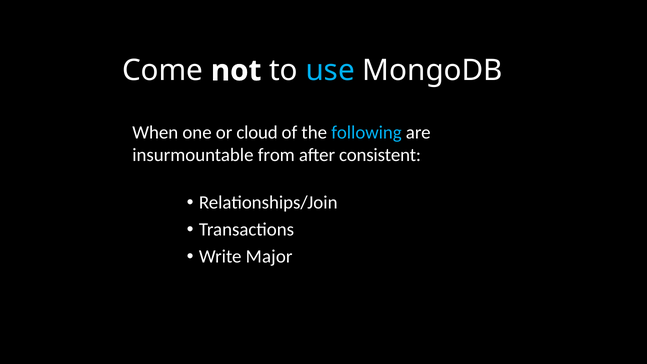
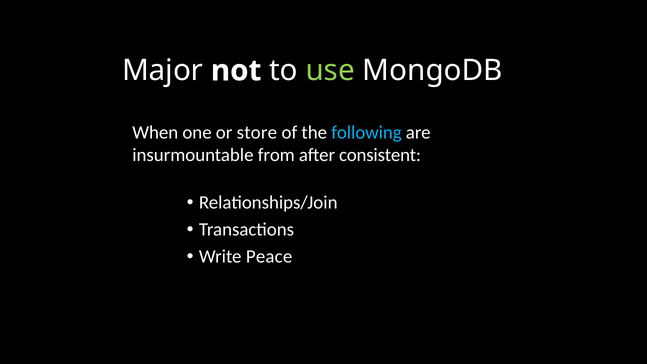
Come: Come -> Major
use colour: light blue -> light green
cloud: cloud -> store
Major: Major -> Peace
